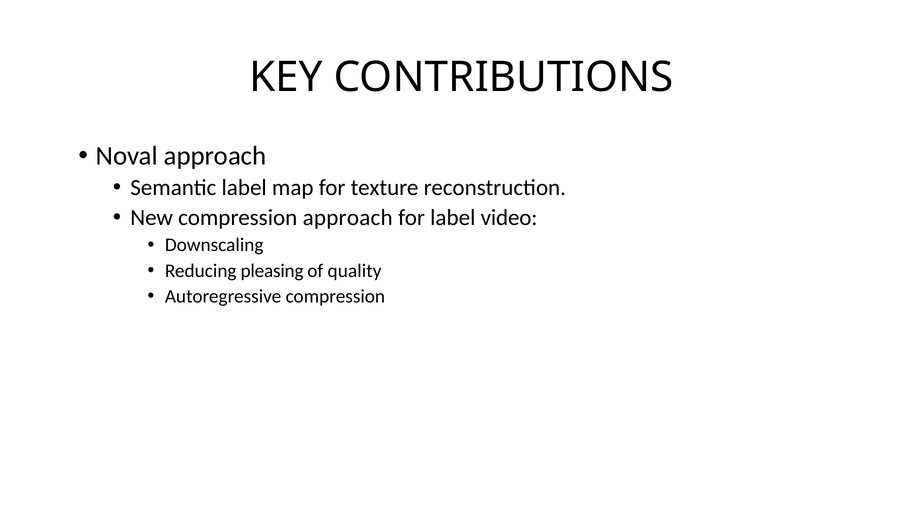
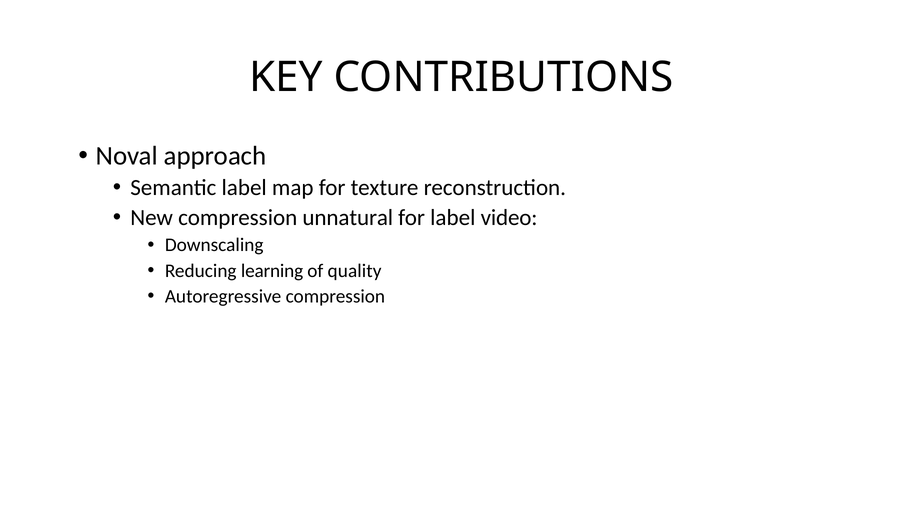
compression approach: approach -> unnatural
pleasing: pleasing -> learning
